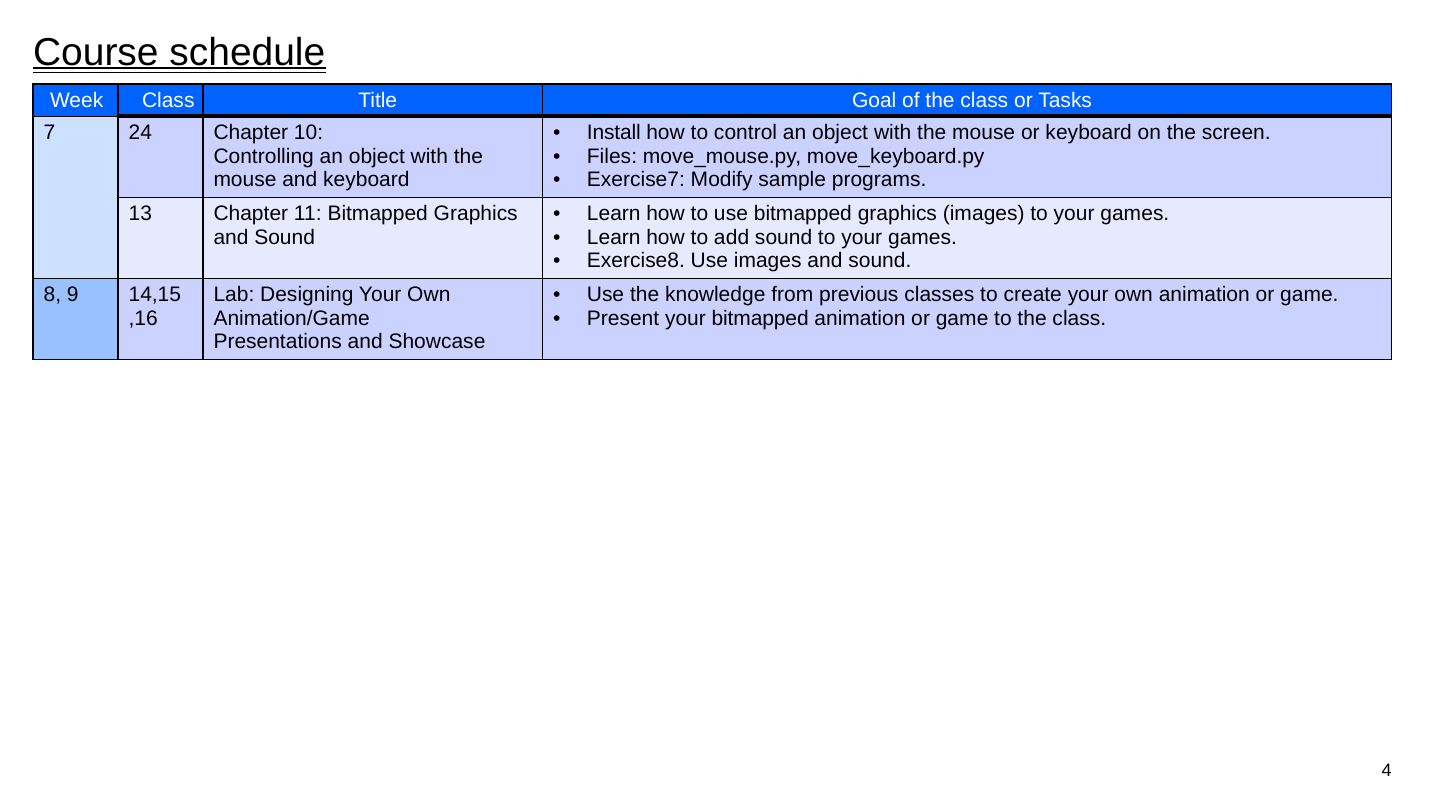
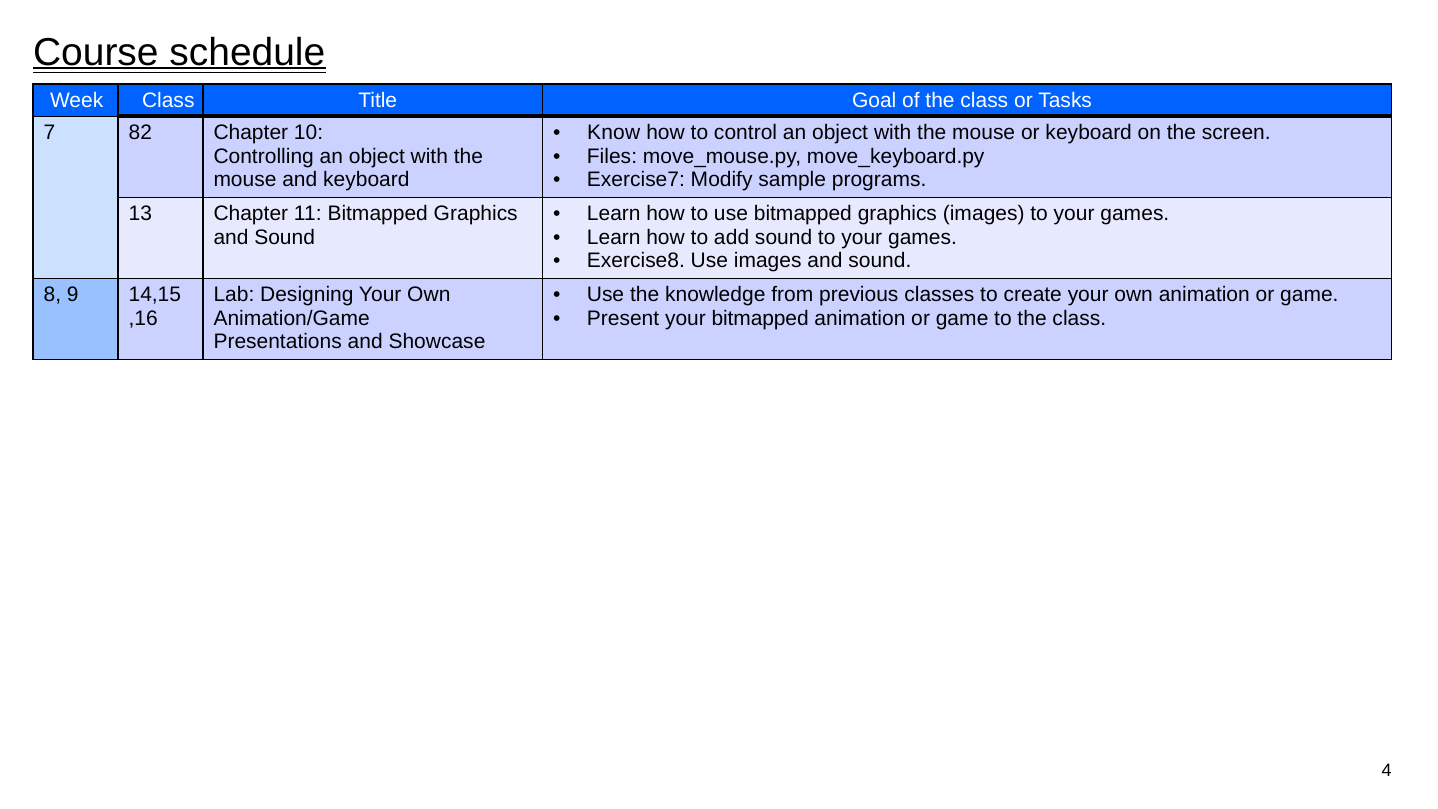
24: 24 -> 82
Install: Install -> Know
